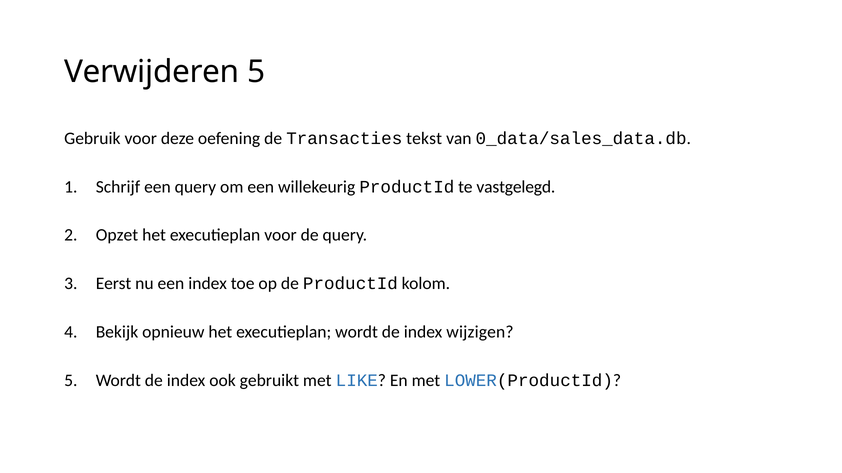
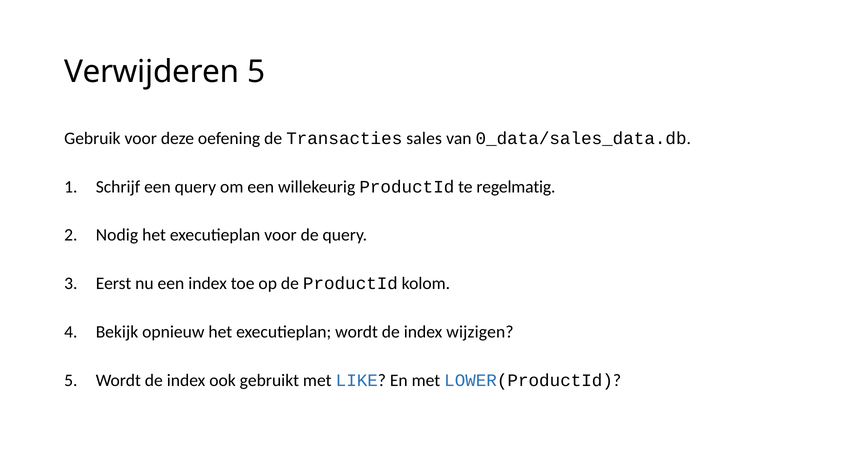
tekst: tekst -> sales
vastgelegd: vastgelegd -> regelmatig
Opzet: Opzet -> Nodig
